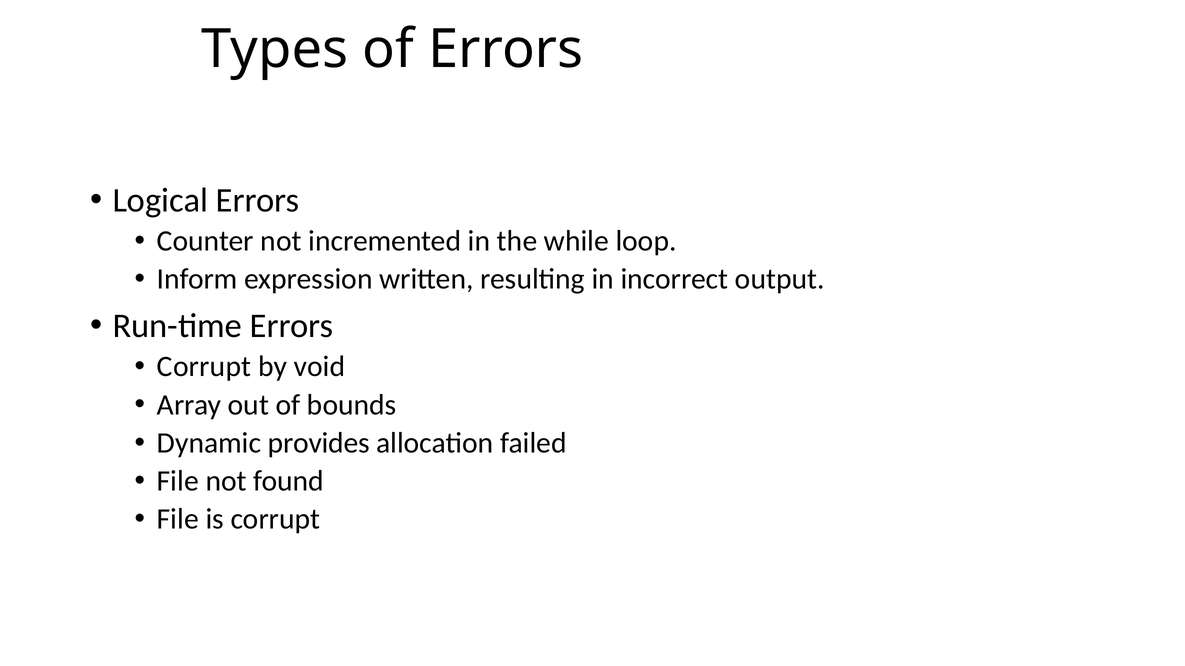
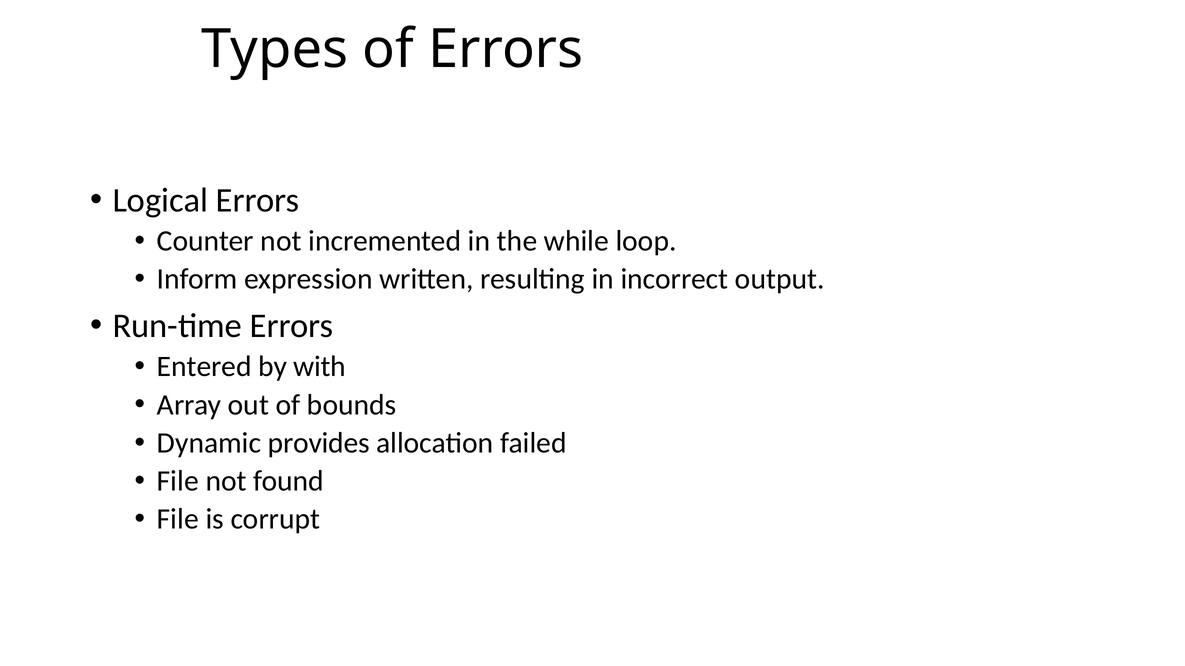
Corrupt at (204, 367): Corrupt -> Entered
void: void -> with
